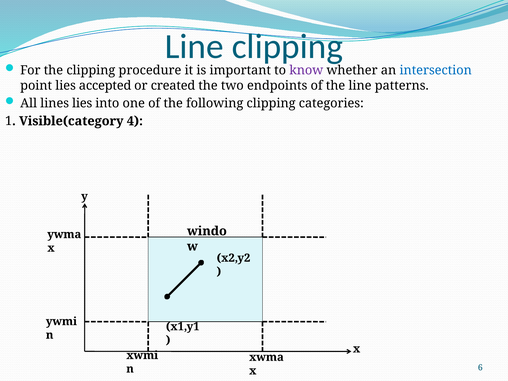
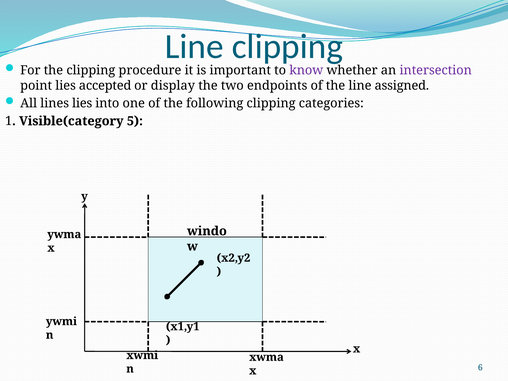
intersection colour: blue -> purple
created: created -> display
patterns: patterns -> assigned
4: 4 -> 5
